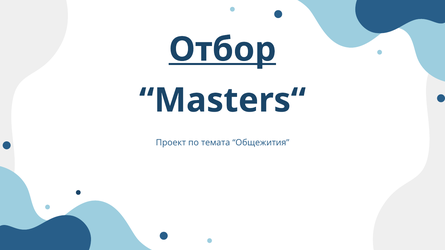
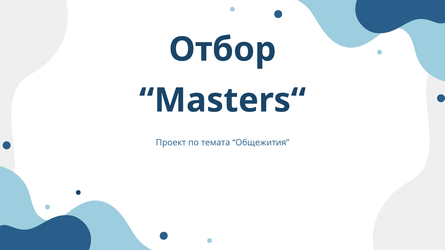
Отбор underline: present -> none
